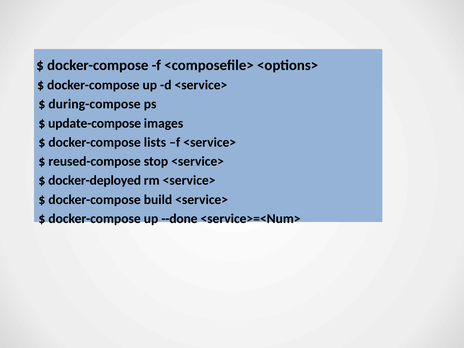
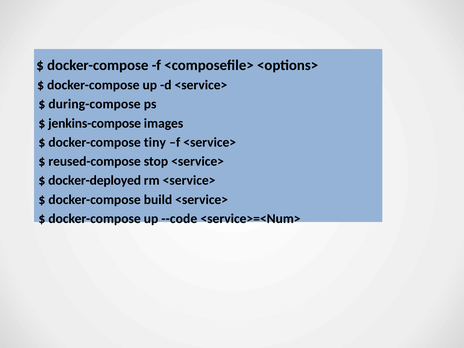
update-compose: update-compose -> jenkins-compose
lists: lists -> tiny
--done: --done -> --code
